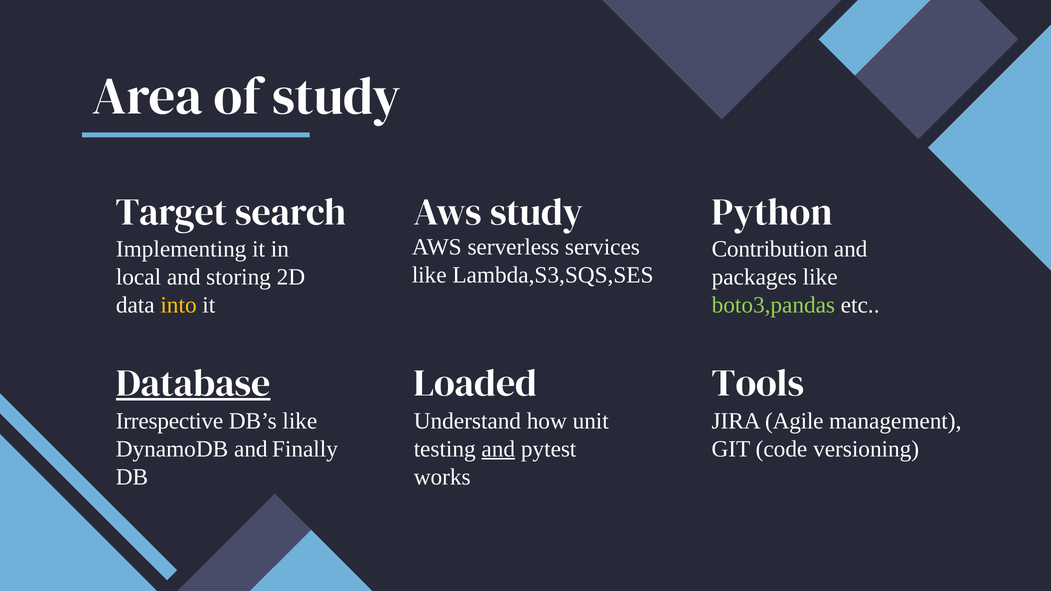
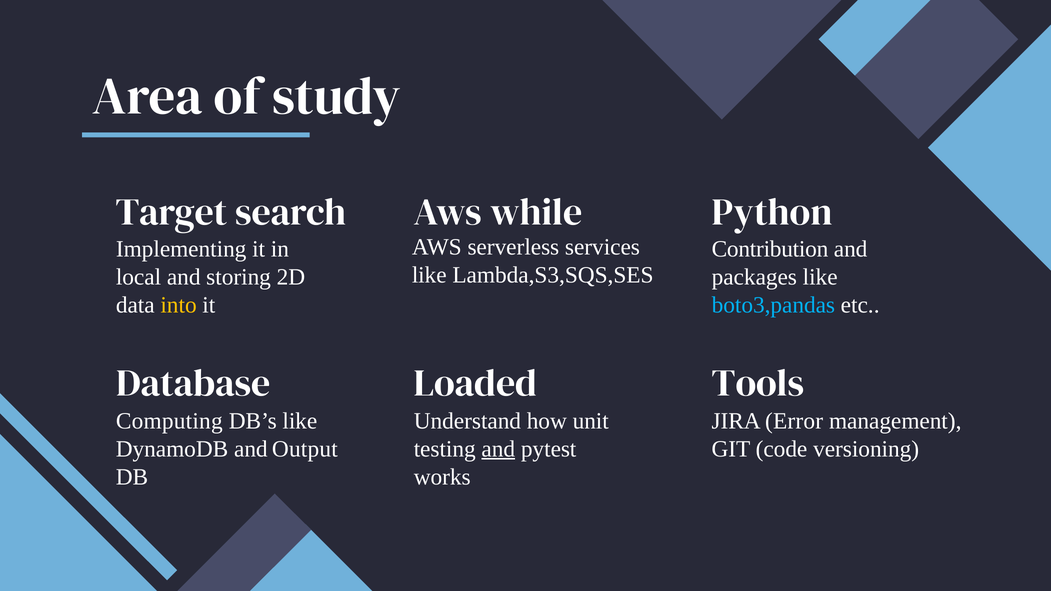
Aws study: study -> while
boto3,pandas colour: light green -> light blue
Database underline: present -> none
Irrespective: Irrespective -> Computing
Agile: Agile -> Error
Finally: Finally -> Output
